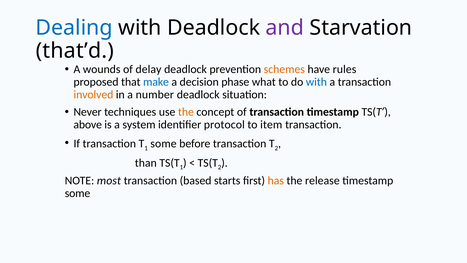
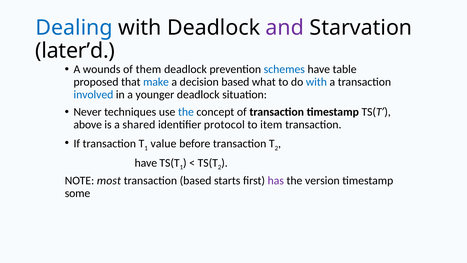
that’d: that’d -> later’d
delay: delay -> them
schemes colour: orange -> blue
rules: rules -> table
decision phase: phase -> based
involved colour: orange -> blue
number: number -> younger
the at (186, 112) colour: orange -> blue
system: system -> shared
some at (163, 143): some -> value
than at (146, 163): than -> have
has colour: orange -> purple
release: release -> version
